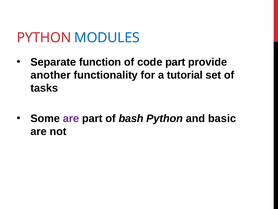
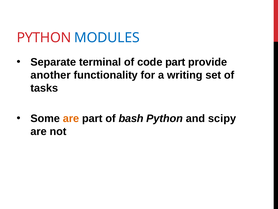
function: function -> terminal
tutorial: tutorial -> writing
are at (71, 118) colour: purple -> orange
basic: basic -> scipy
